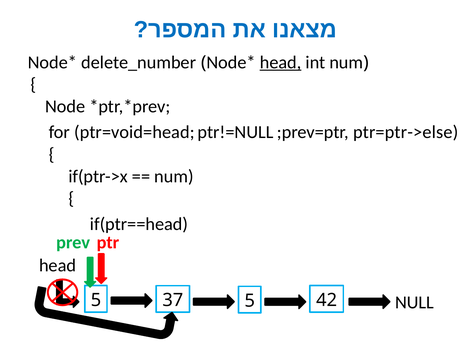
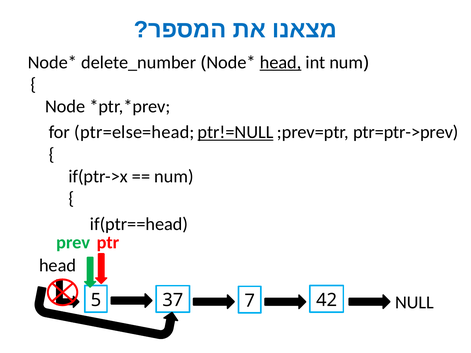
ptr=void=head: ptr=void=head -> ptr=else=head
ptr!=NULL underline: none -> present
ptr=ptr->else: ptr=ptr->else -> ptr=ptr->prev
5 at (250, 301): 5 -> 7
